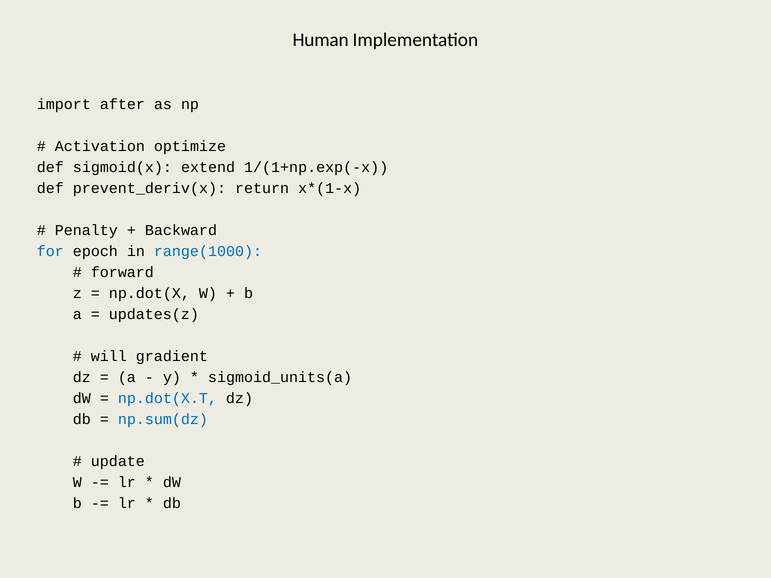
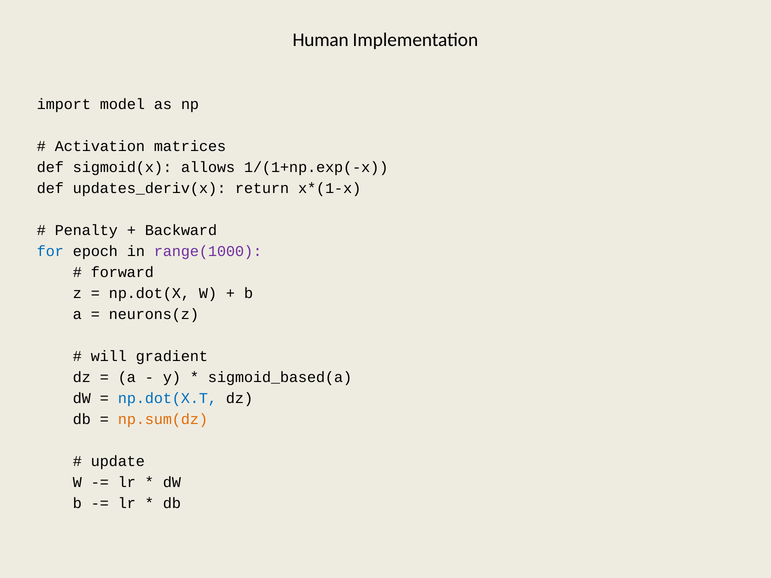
after: after -> model
optimize: optimize -> matrices
extend: extend -> allows
prevent_deriv(x: prevent_deriv(x -> updates_deriv(x
range(1000 colour: blue -> purple
updates(z: updates(z -> neurons(z
sigmoid_units(a: sigmoid_units(a -> sigmoid_based(a
np.sum(dz colour: blue -> orange
